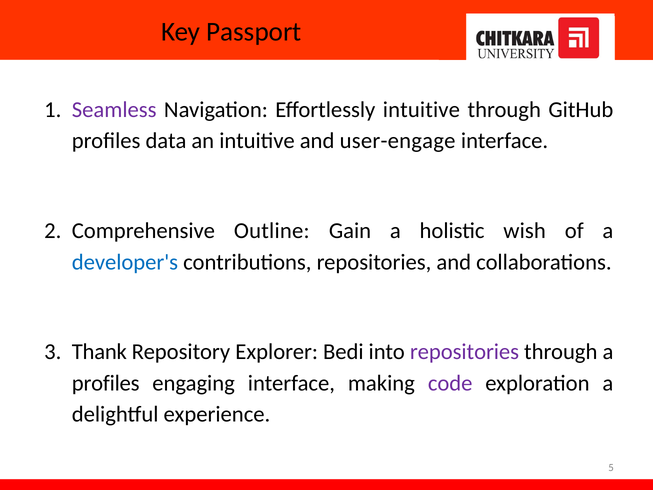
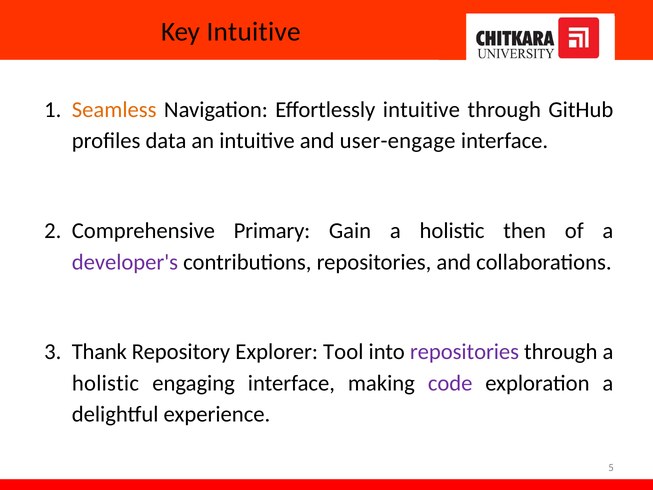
Key Passport: Passport -> Intuitive
Seamless colour: purple -> orange
Outline: Outline -> Primary
wish: wish -> then
developer's colour: blue -> purple
Bedi: Bedi -> Tool
profiles at (106, 383): profiles -> holistic
